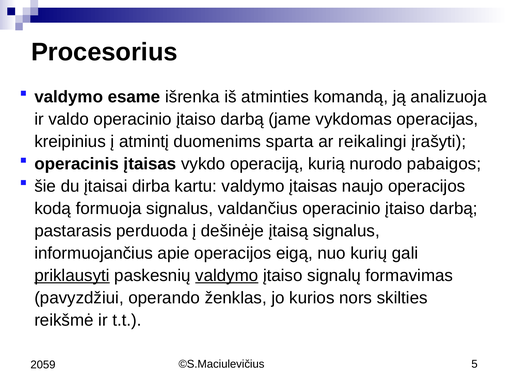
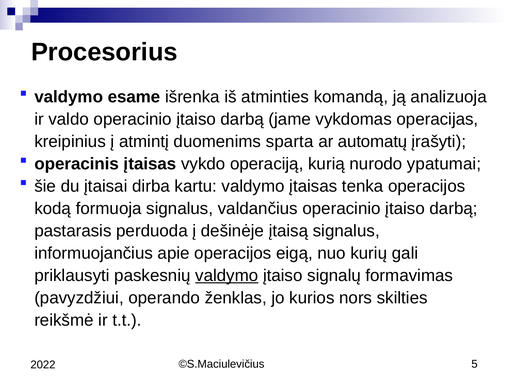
reikalingi: reikalingi -> automatų
pabaigos: pabaigos -> ypatumai
naujo: naujo -> tenka
priklausyti underline: present -> none
2059: 2059 -> 2022
